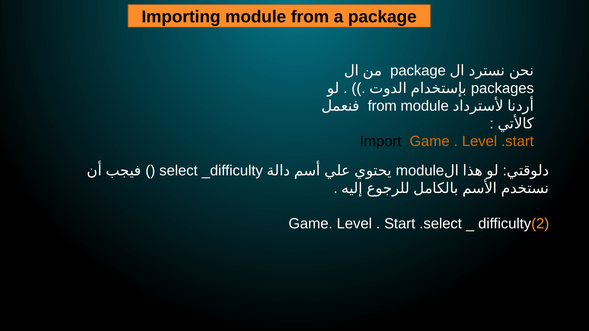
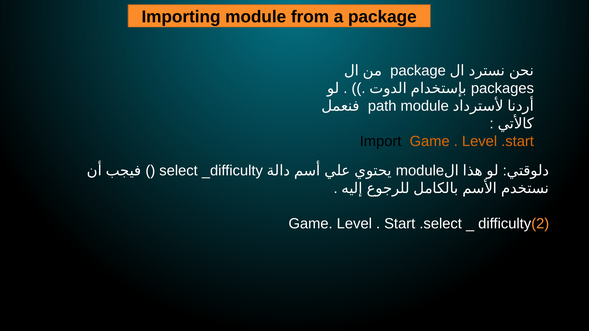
from at (382, 106): from -> path
